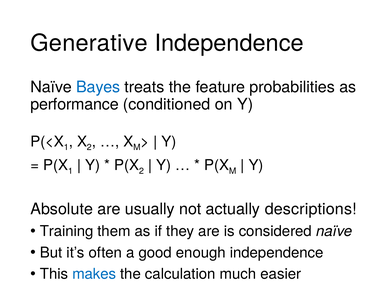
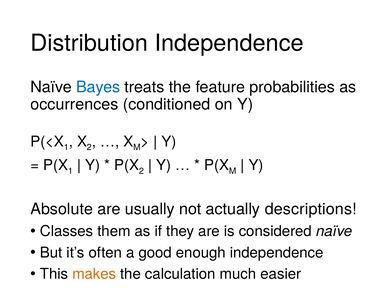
Generative: Generative -> Distribution
performance: performance -> occurrences
Training: Training -> Classes
makes colour: blue -> orange
